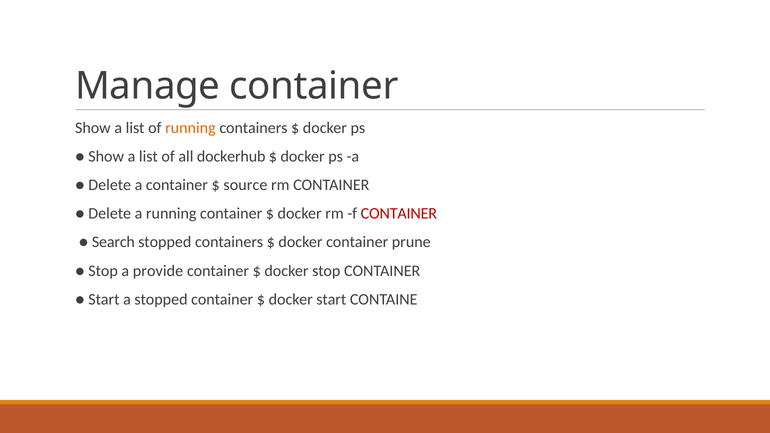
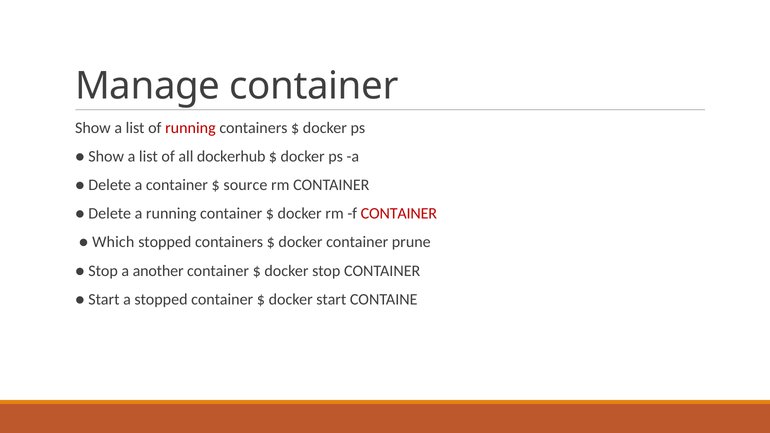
running at (190, 128) colour: orange -> red
Search: Search -> Which
provide: provide -> another
